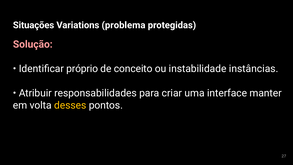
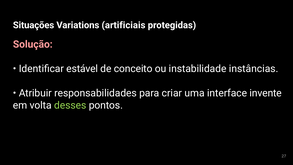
problema: problema -> artificiais
próprio: próprio -> estável
manter: manter -> invente
desses colour: yellow -> light green
